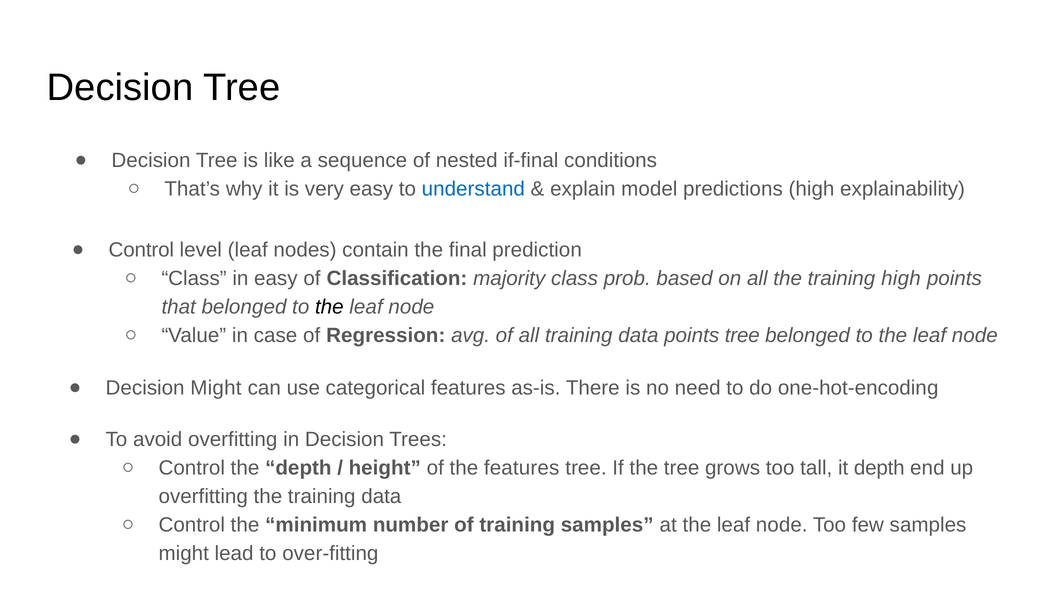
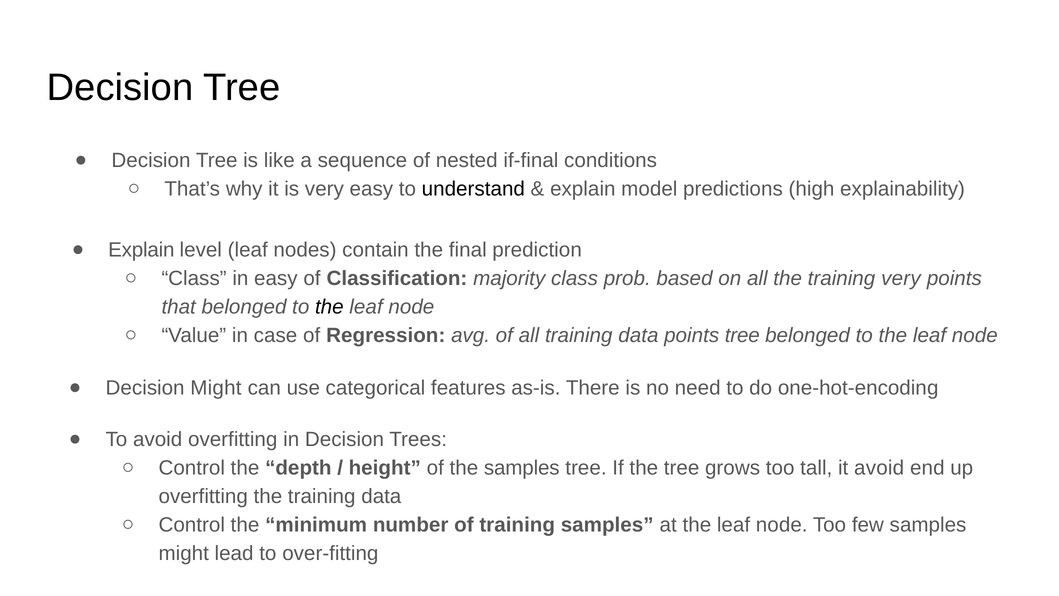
understand colour: blue -> black
Control at (141, 250): Control -> Explain
training high: high -> very
the features: features -> samples
it depth: depth -> avoid
